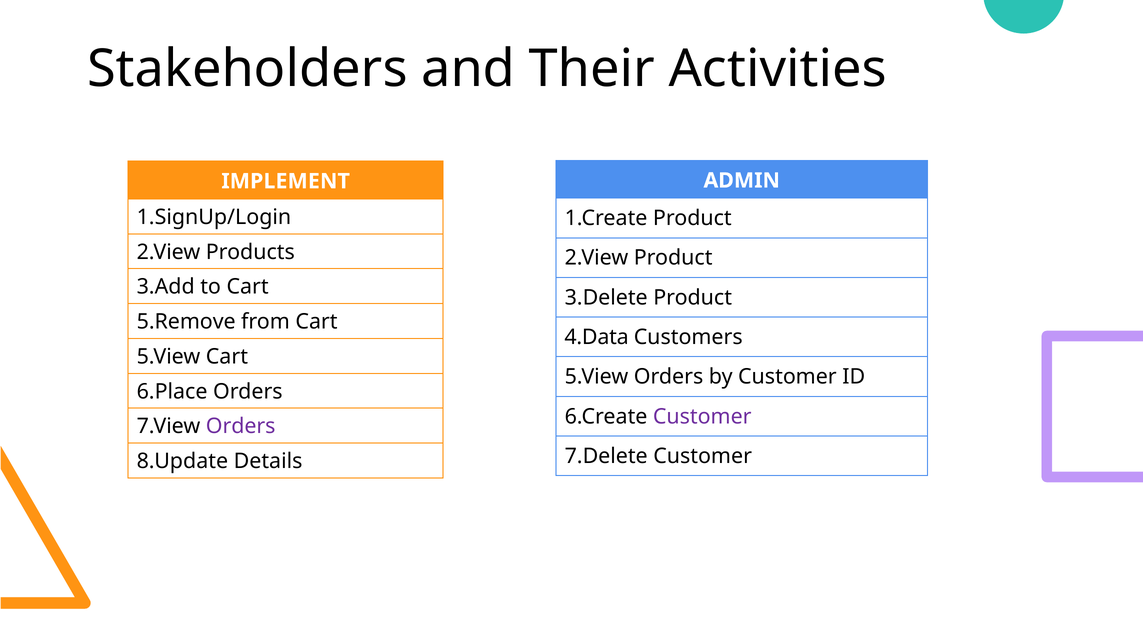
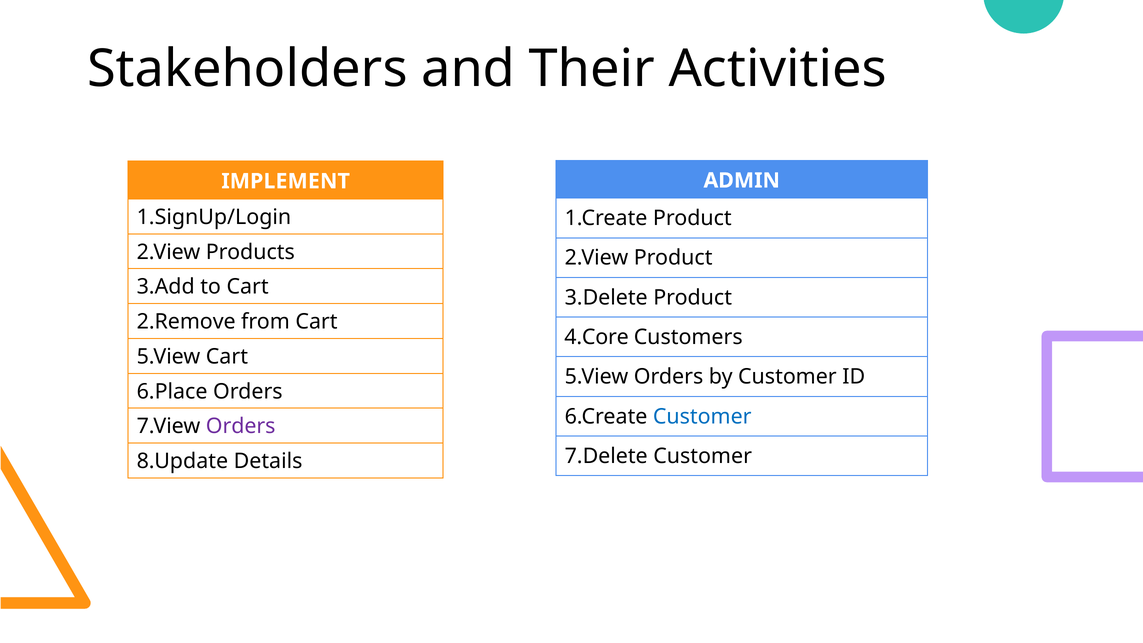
5.Remove: 5.Remove -> 2.Remove
4.Data: 4.Data -> 4.Core
Customer at (702, 416) colour: purple -> blue
